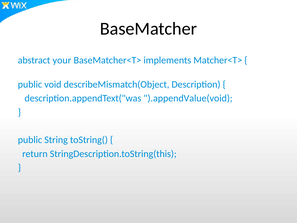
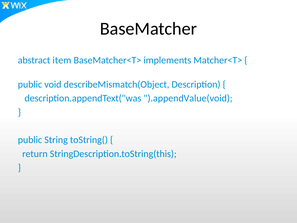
your: your -> item
